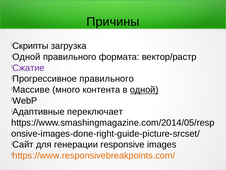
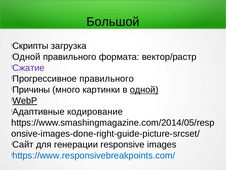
Причины: Причины -> Большой
Массиве: Массиве -> Причины
контента: контента -> картинки
WebP underline: none -> present
переключает: переключает -> кодирование
https://www.responsivebreakpoints.com/ colour: orange -> blue
